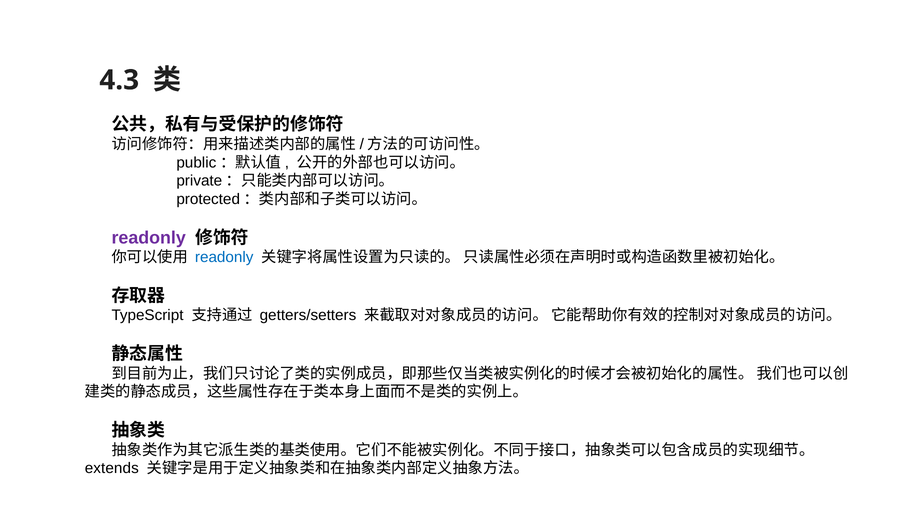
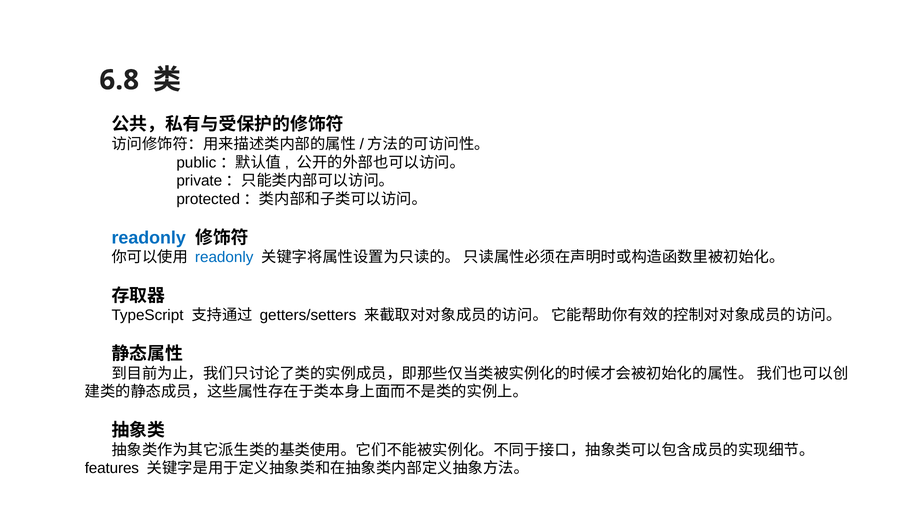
4.3: 4.3 -> 6.8
readonly at (149, 238) colour: purple -> blue
extends: extends -> features
